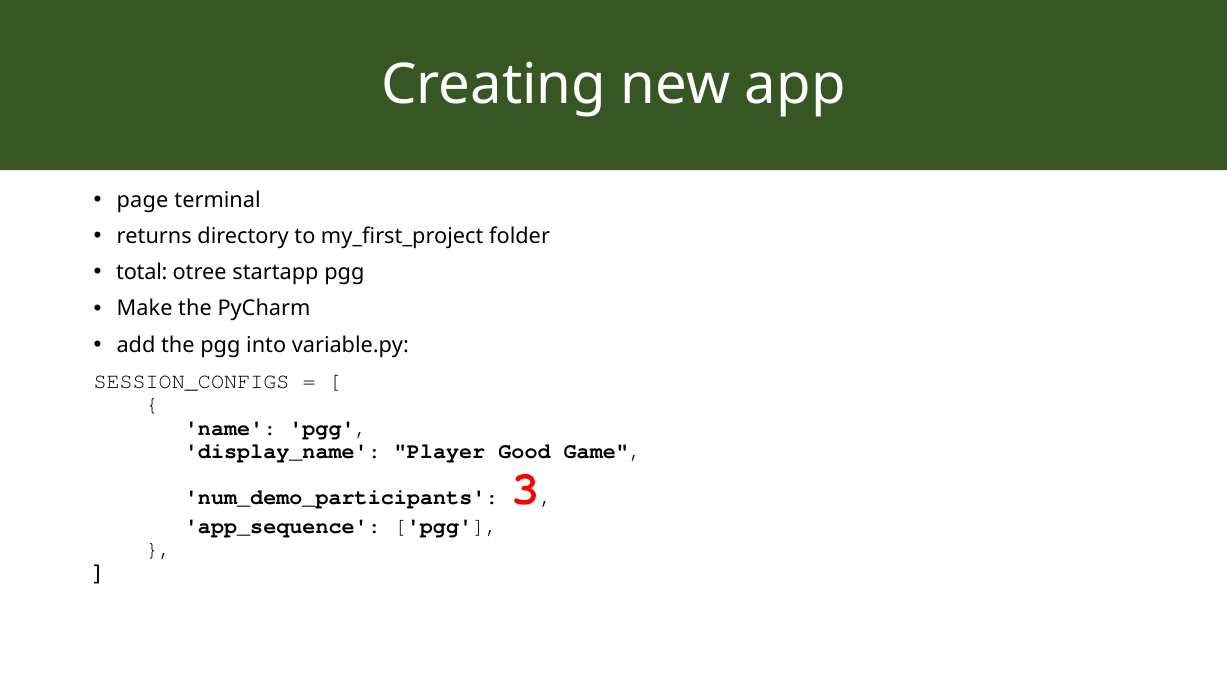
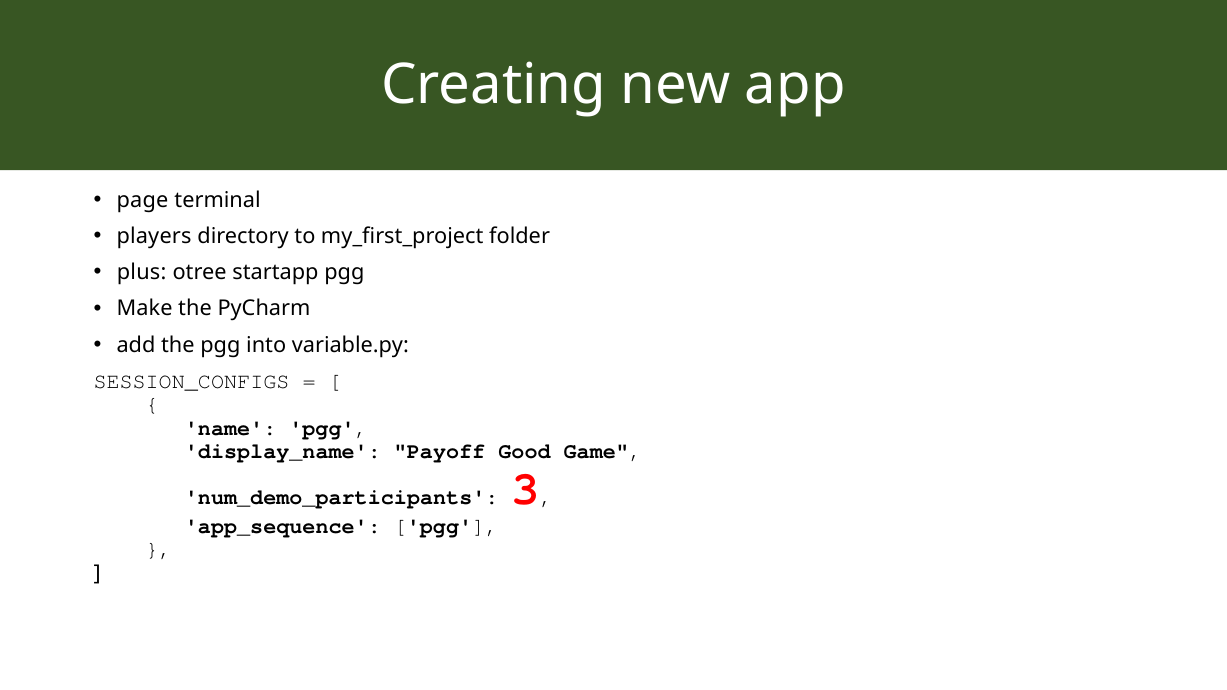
returns: returns -> players
total: total -> plus
Player: Player -> Payoff
